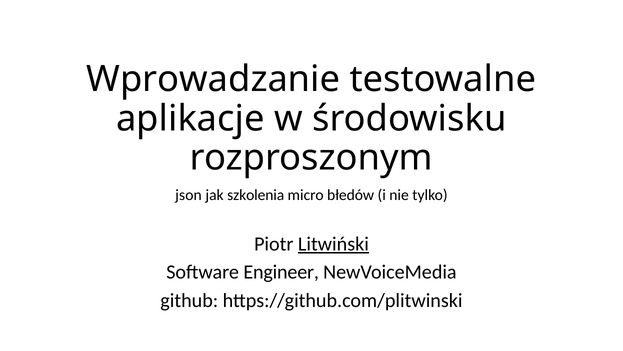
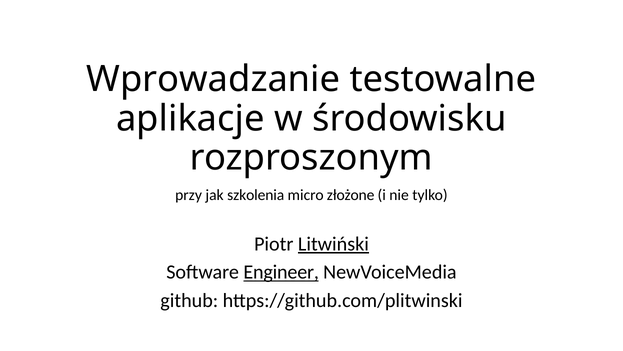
json: json -> przy
błedów: błedów -> złożone
Engineer underline: none -> present
